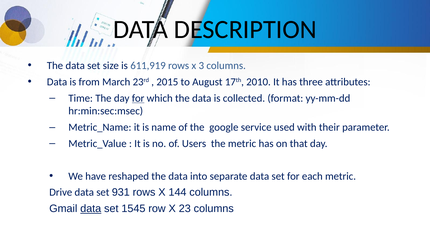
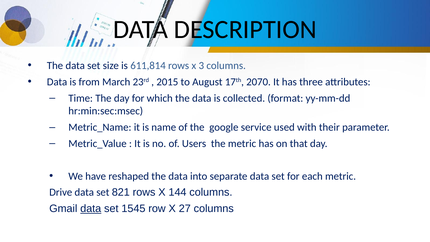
611,919: 611,919 -> 611,814
2010: 2010 -> 2070
for at (138, 98) underline: present -> none
931: 931 -> 821
23: 23 -> 27
